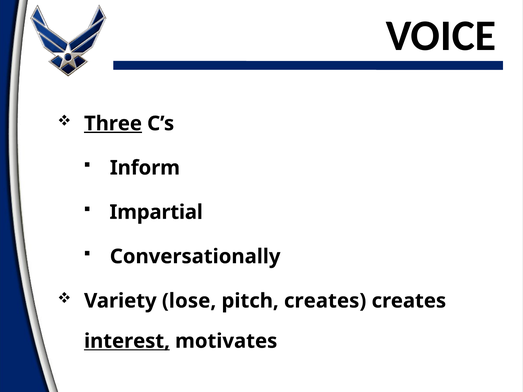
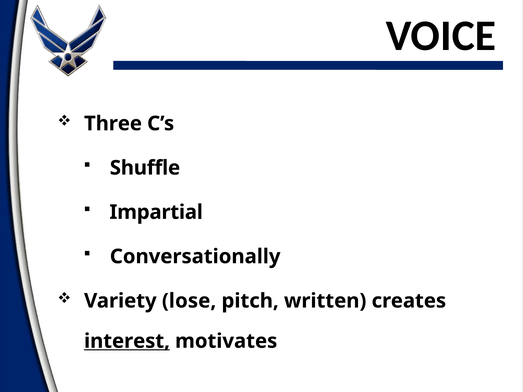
Three underline: present -> none
Inform: Inform -> Shuffle
pitch creates: creates -> written
